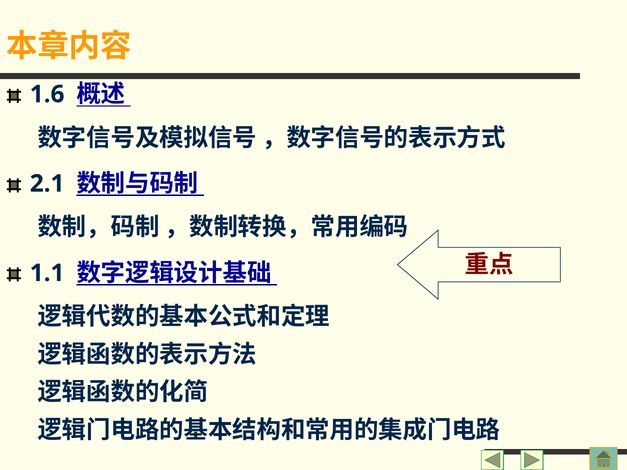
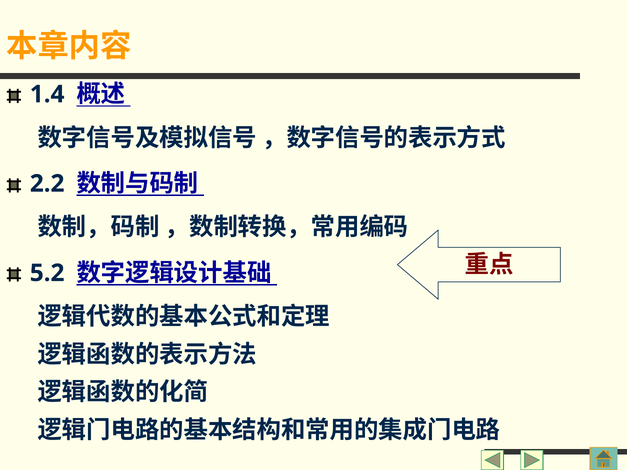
1.6: 1.6 -> 1.4
2.1: 2.1 -> 2.2
1.1: 1.1 -> 5.2
